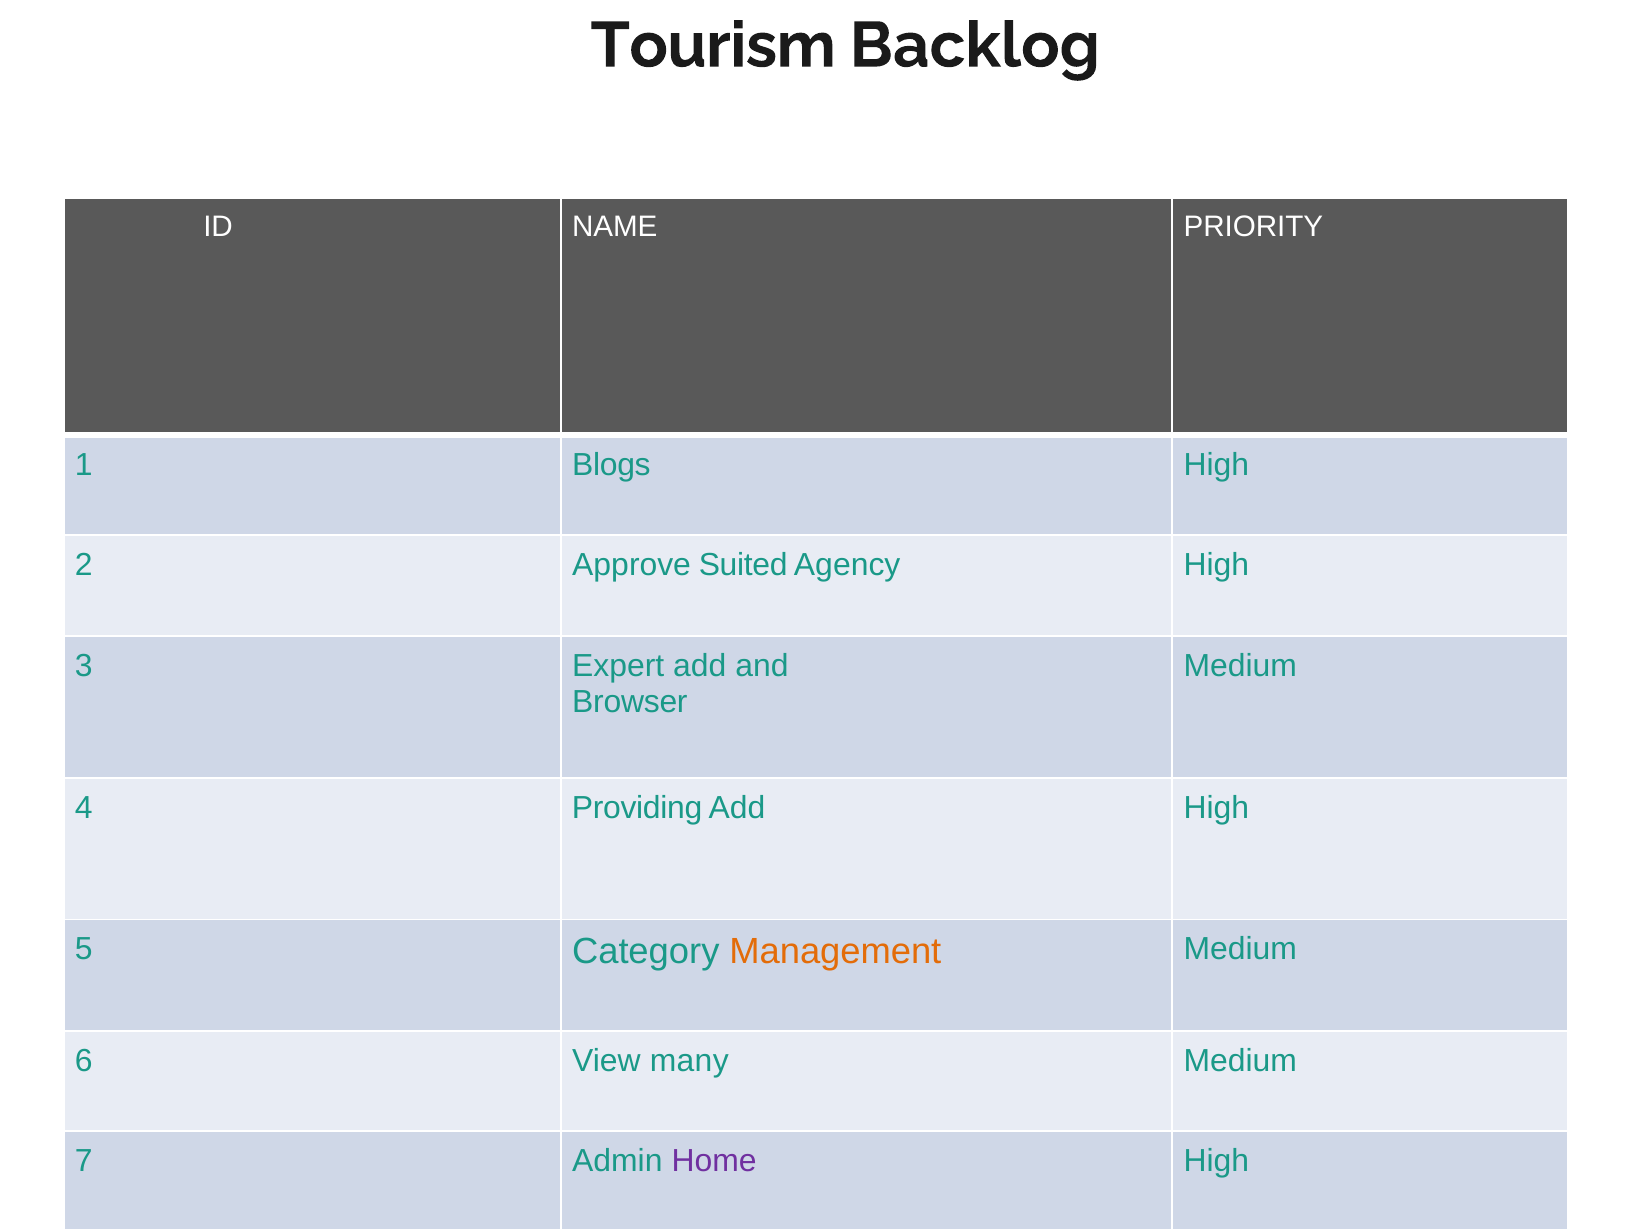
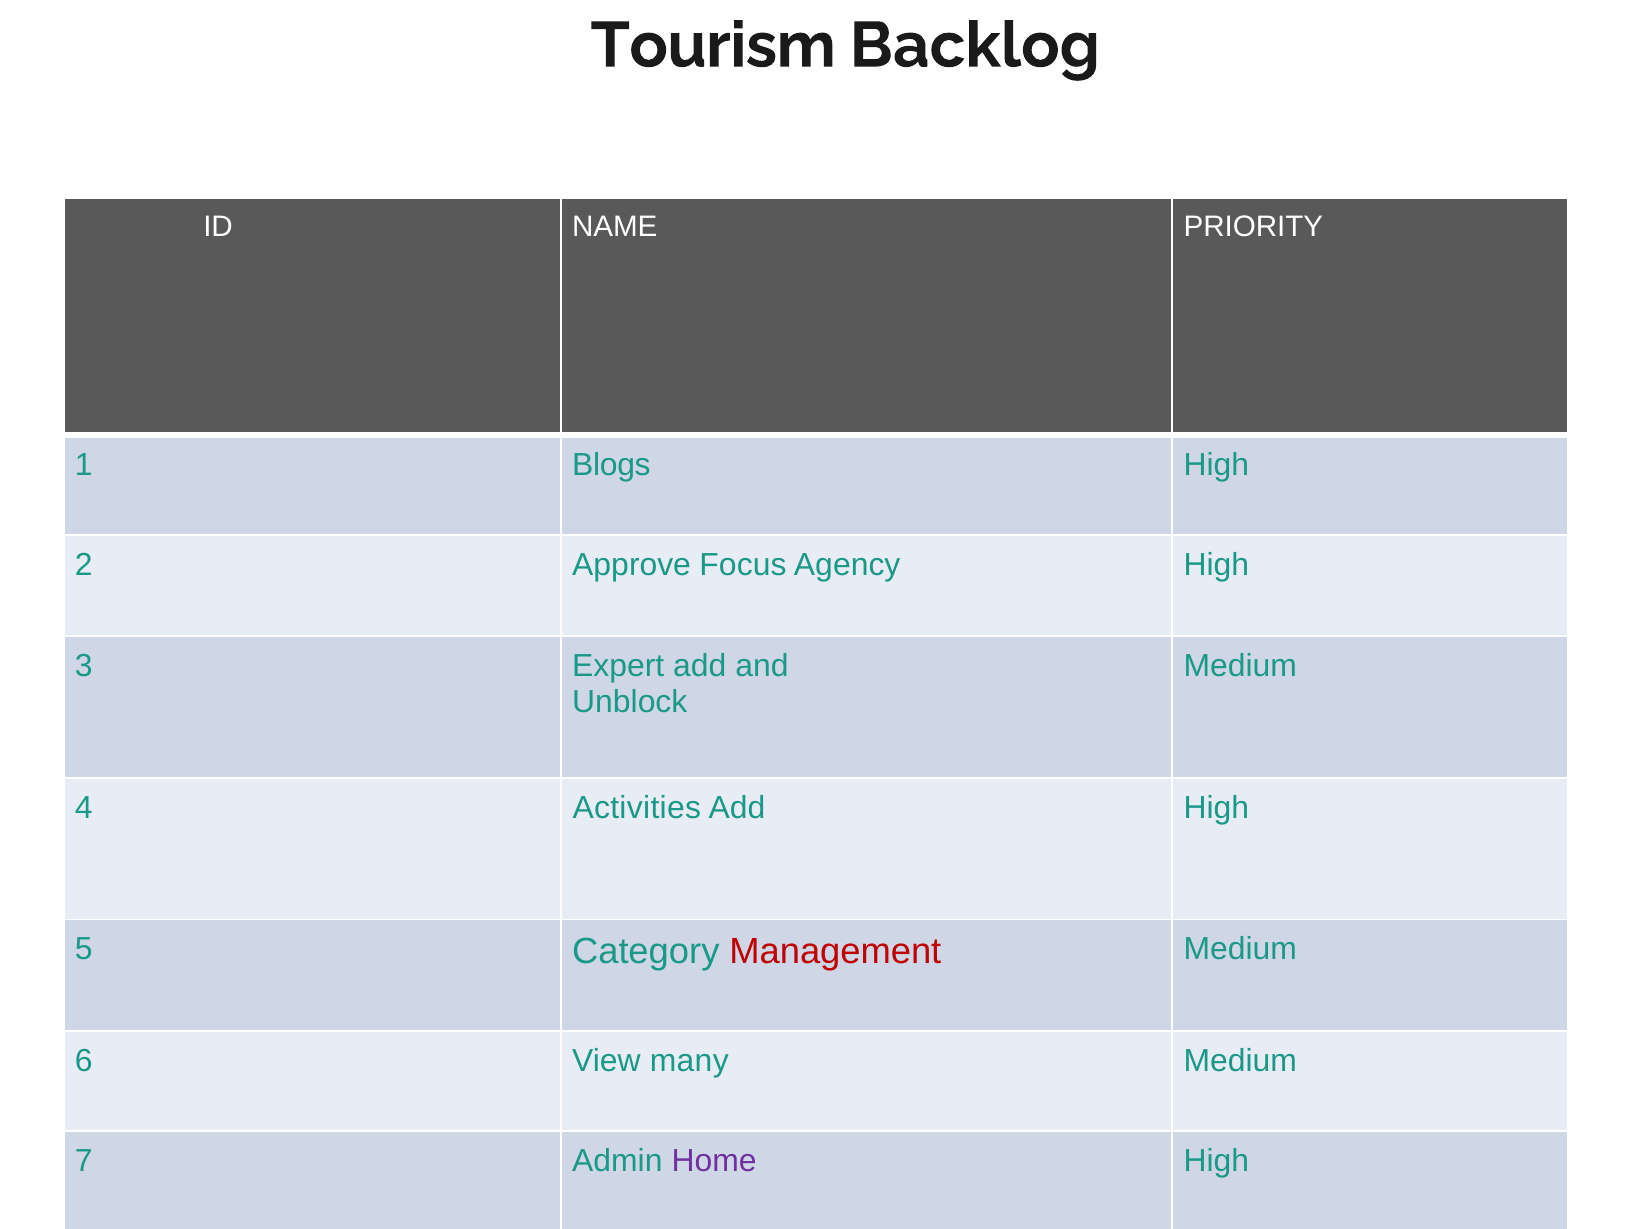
Suited: Suited -> Focus
Browser: Browser -> Unblock
Providing: Providing -> Activities
Management colour: orange -> red
